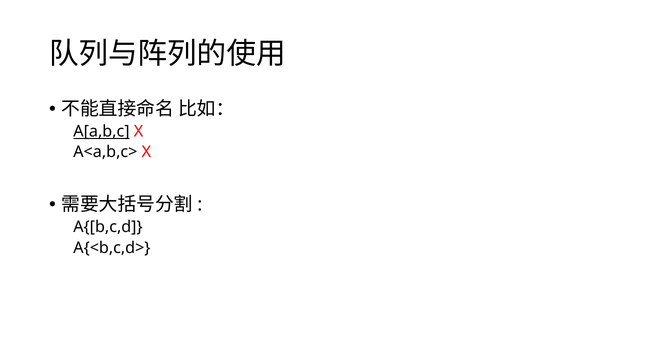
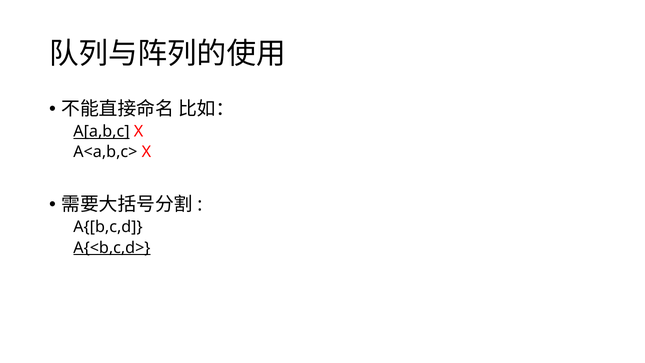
A{<b,c,d> underline: none -> present
